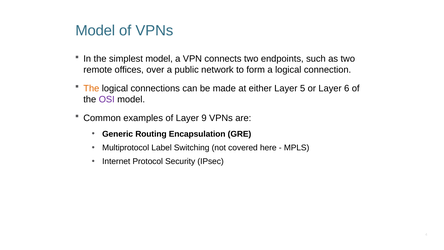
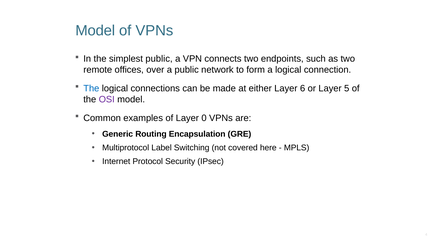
simplest model: model -> public
The at (91, 88) colour: orange -> blue
5: 5 -> 6
6: 6 -> 5
9: 9 -> 0
